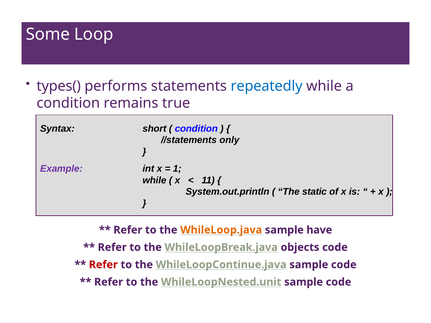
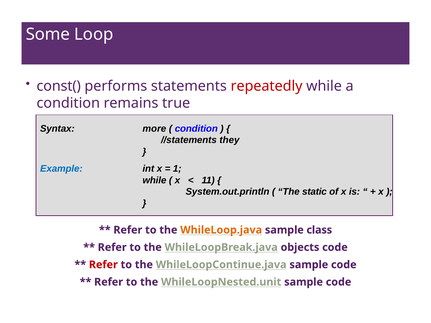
types(: types( -> const(
repeatedly colour: blue -> red
short: short -> more
only: only -> they
Example colour: purple -> blue
have: have -> class
